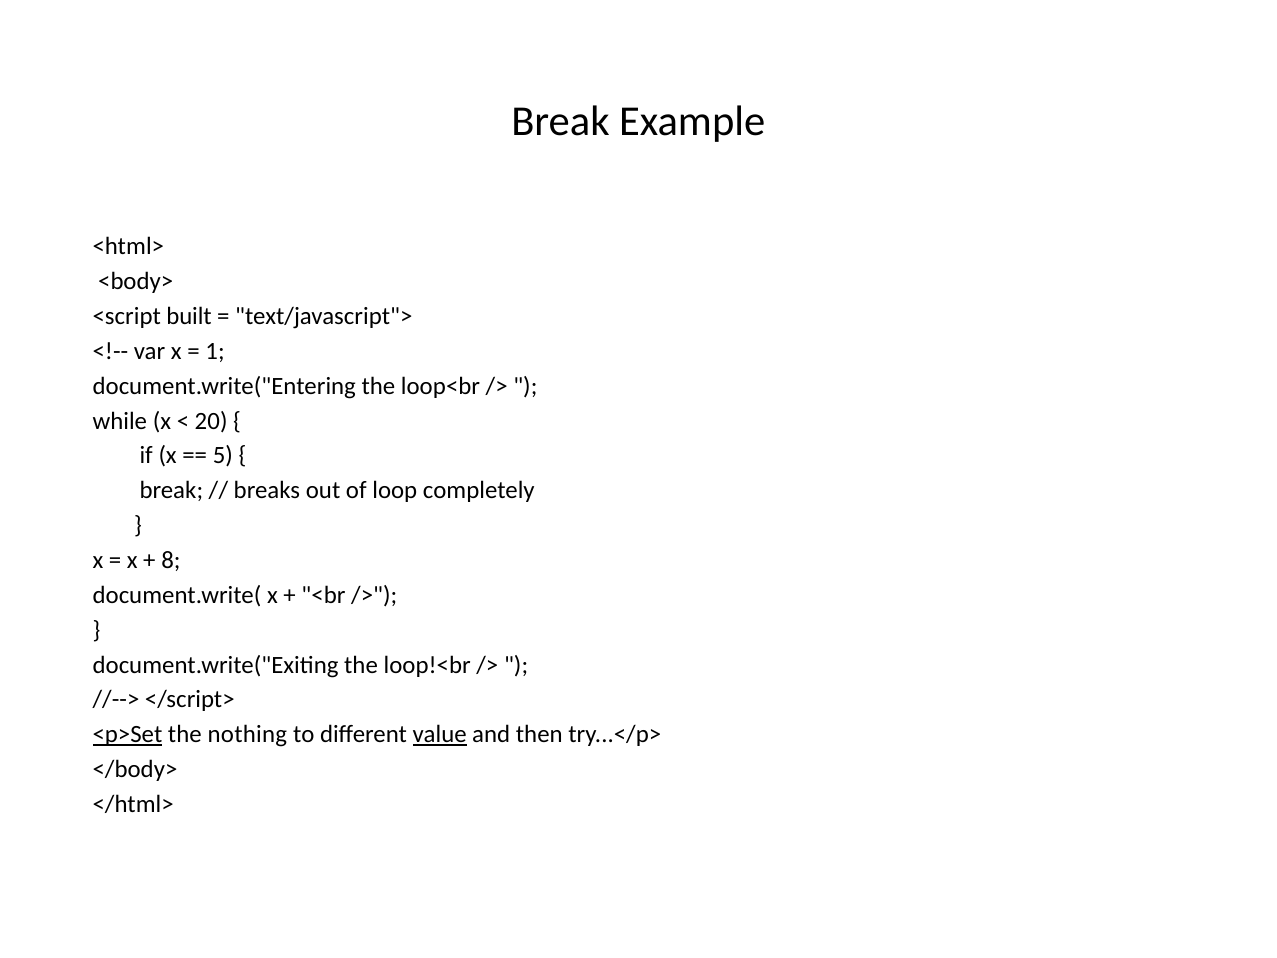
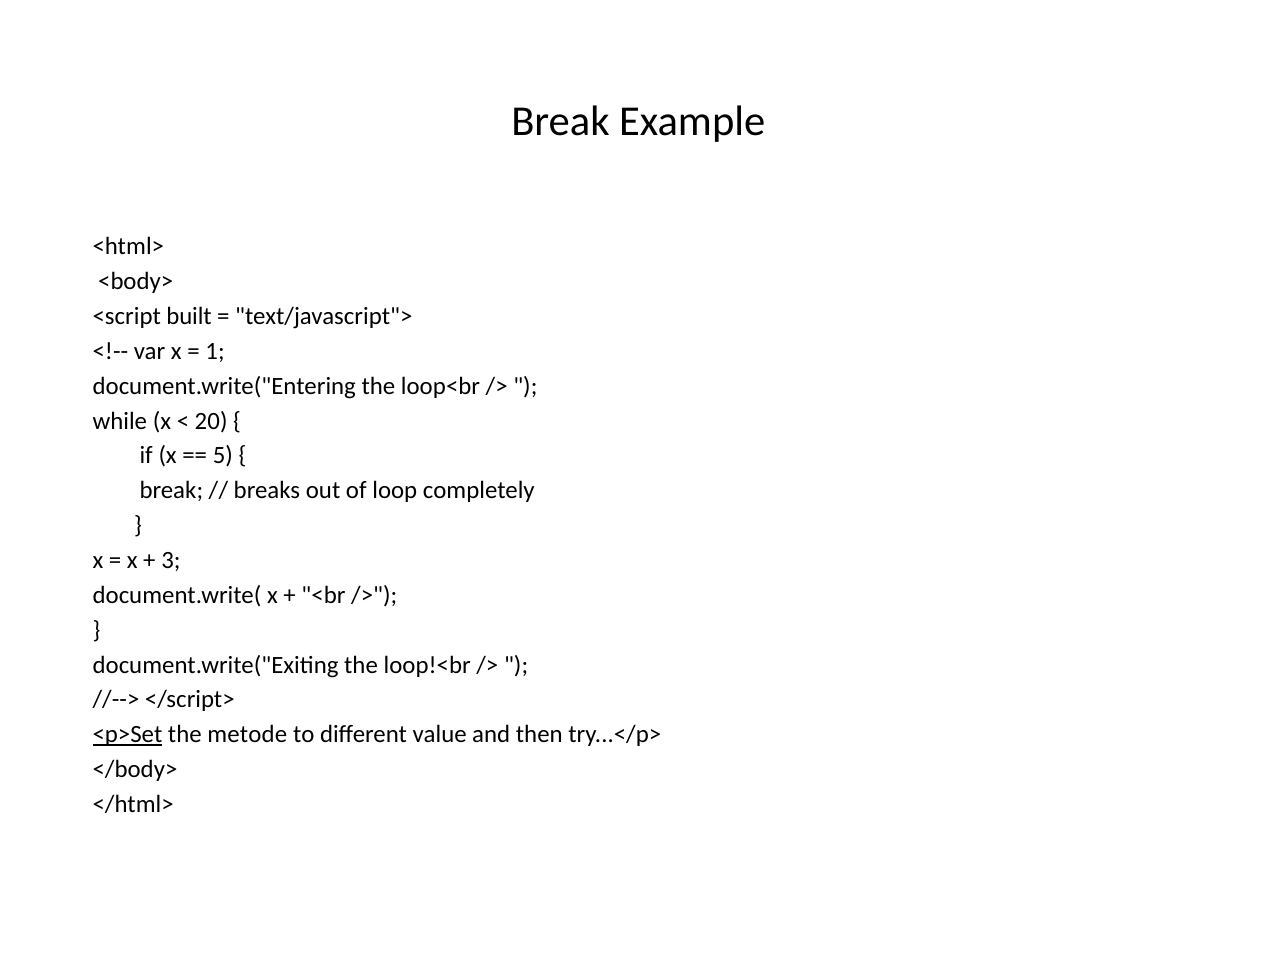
8: 8 -> 3
nothing: nothing -> metode
value underline: present -> none
